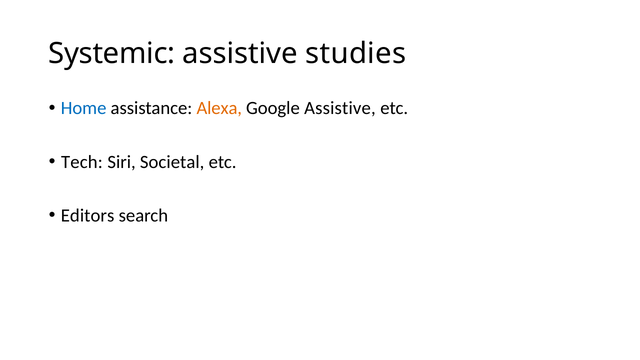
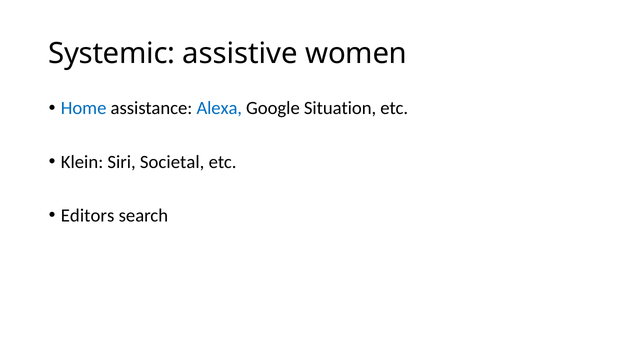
studies: studies -> women
Alexa colour: orange -> blue
Google Assistive: Assistive -> Situation
Tech: Tech -> Klein
